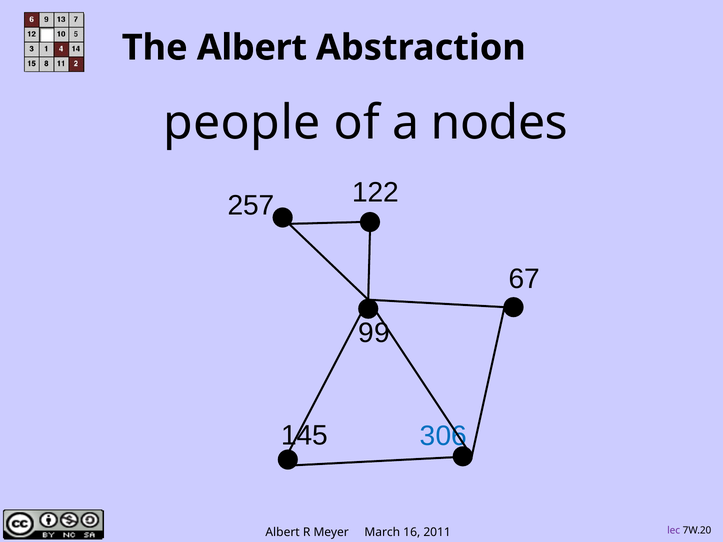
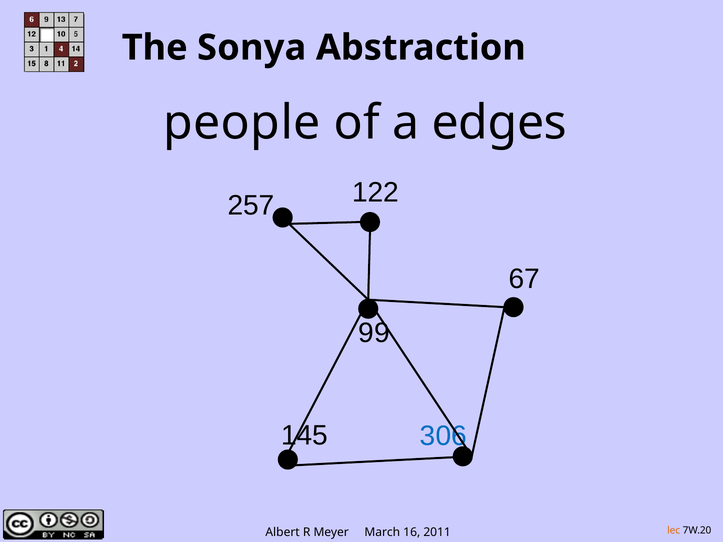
The Albert: Albert -> Sonya
nodes: nodes -> edges
lec colour: purple -> orange
